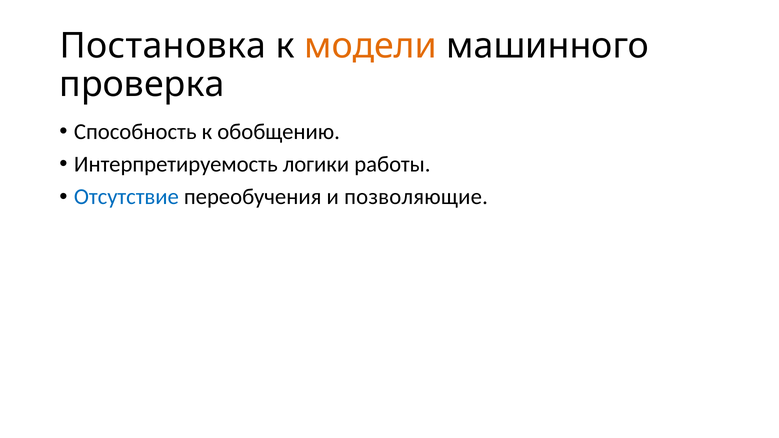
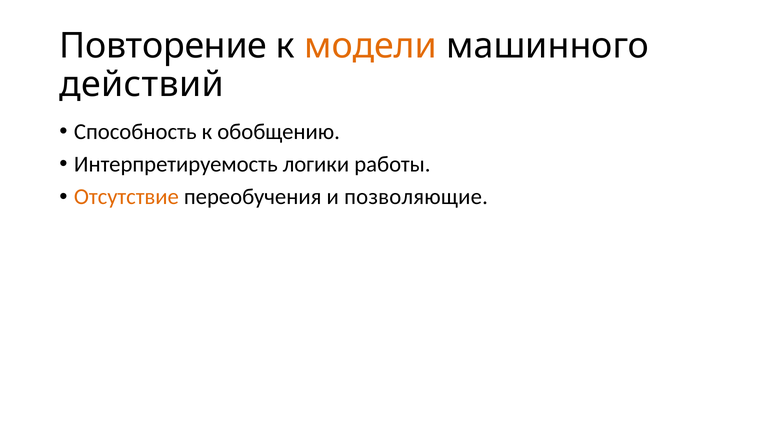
Постановка: Постановка -> Повторение
проверка: проверка -> действий
Отсутствие colour: blue -> orange
